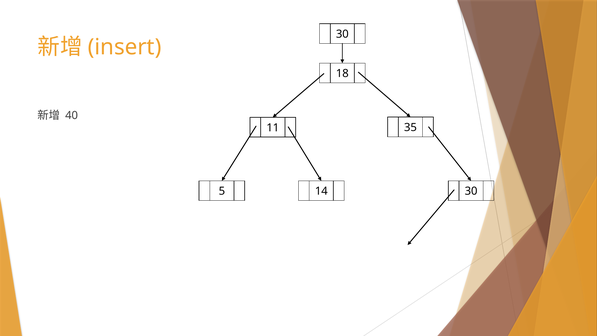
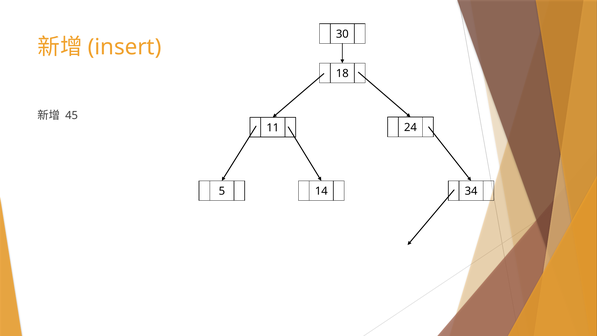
40: 40 -> 45
35: 35 -> 24
14 30: 30 -> 34
